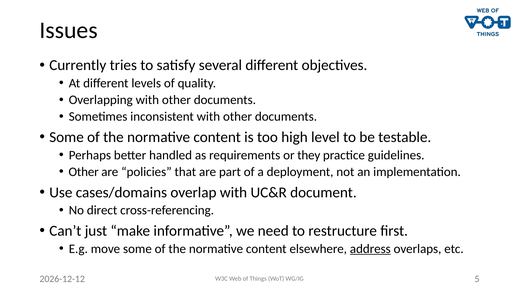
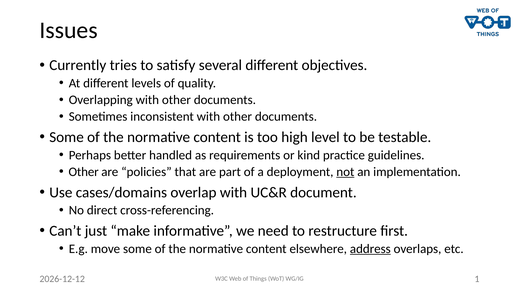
they: they -> kind
not underline: none -> present
5: 5 -> 1
